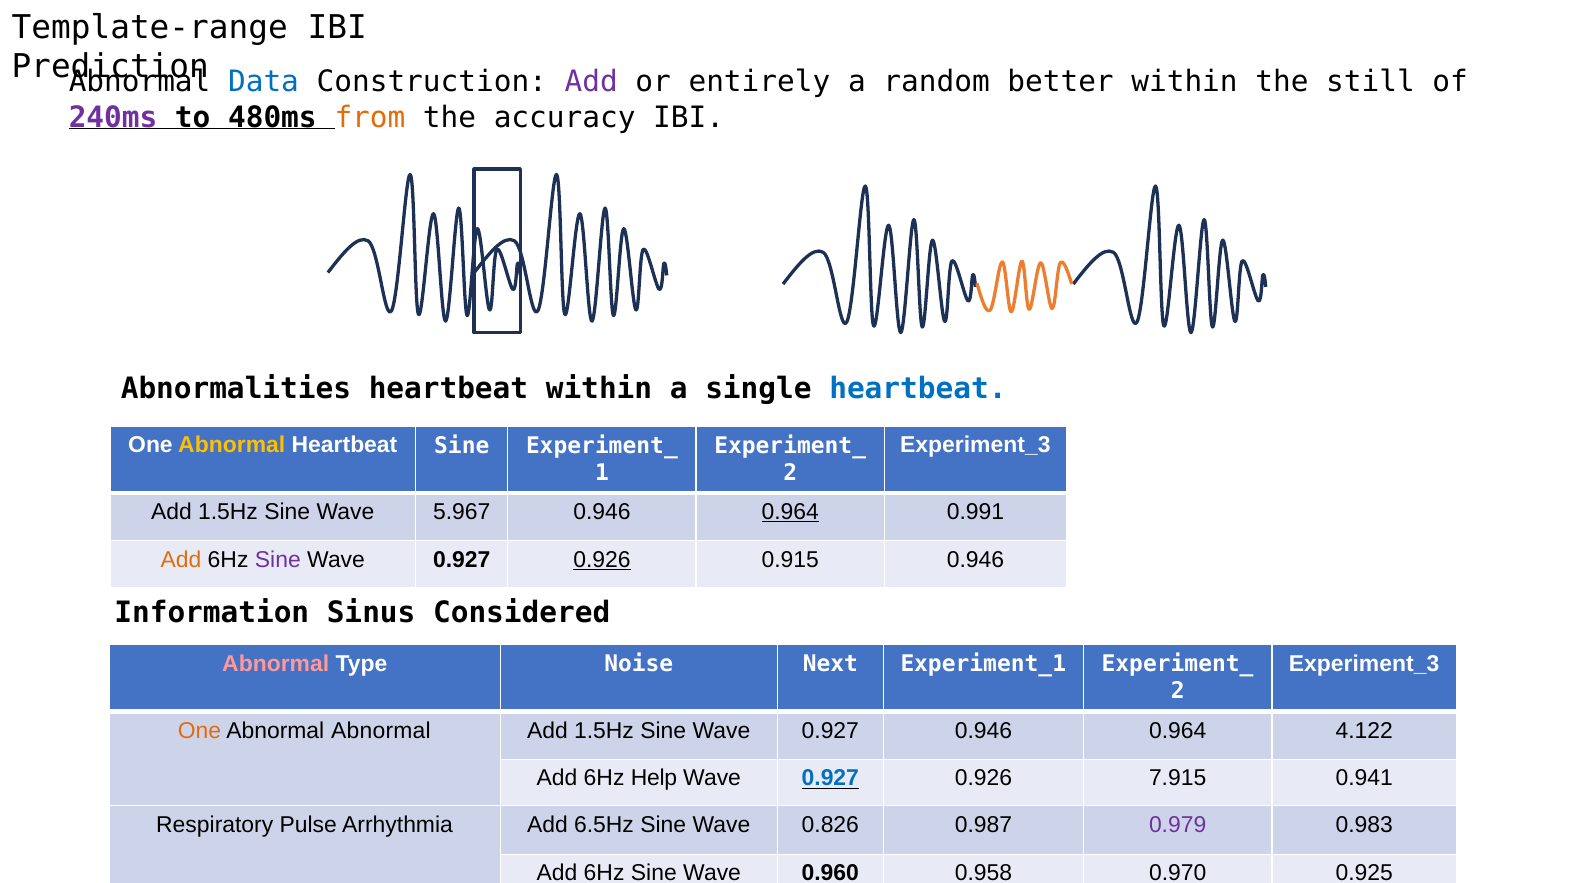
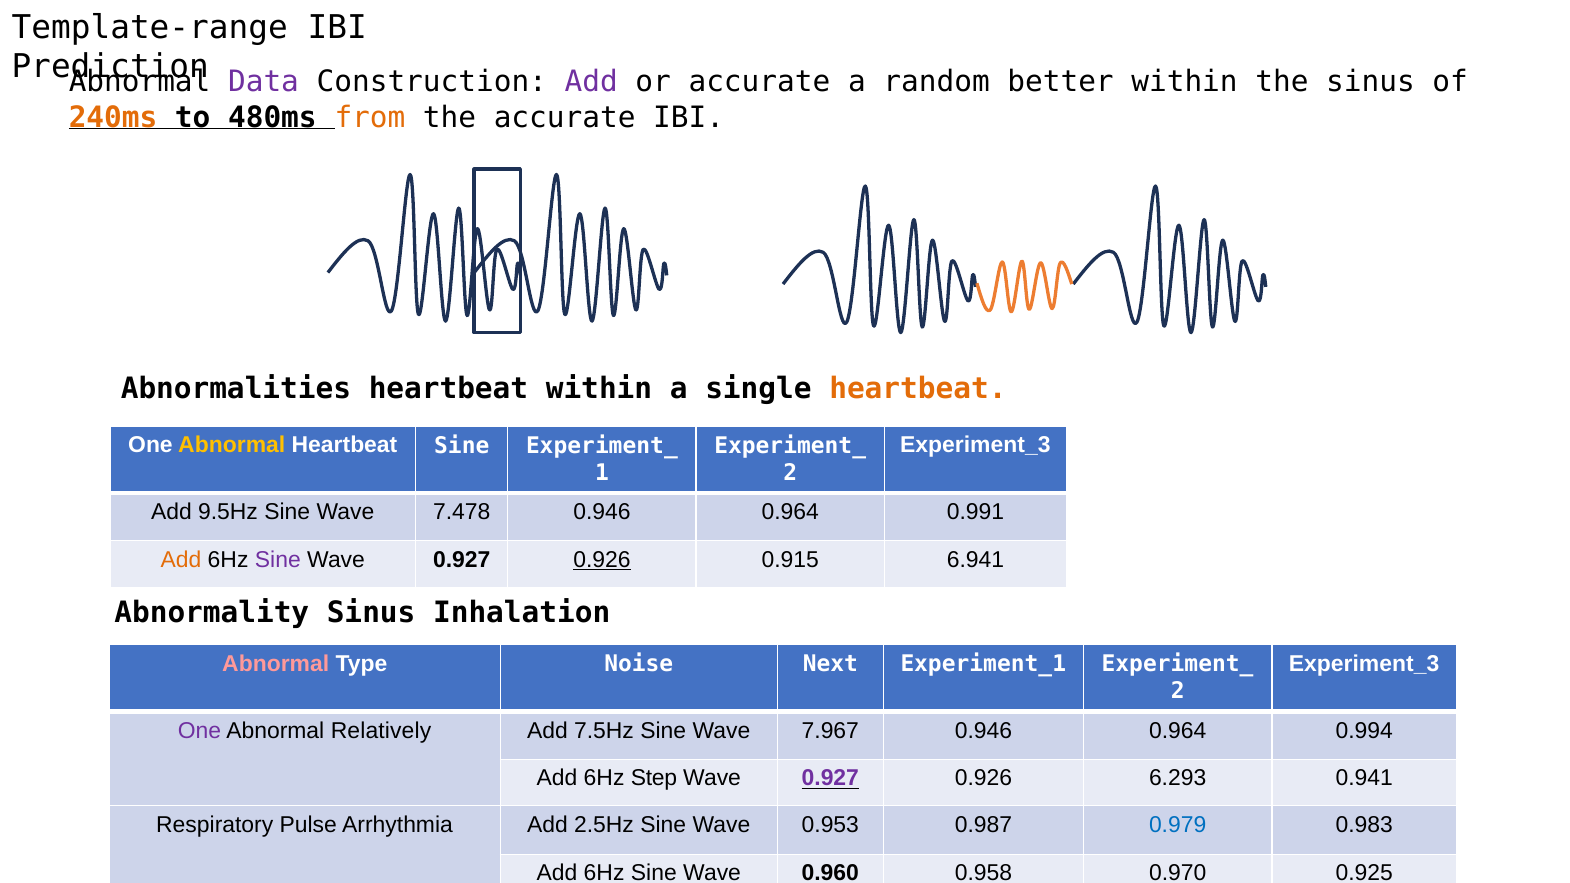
Data colour: blue -> purple
or entirely: entirely -> accurate
the still: still -> sinus
240ms colour: purple -> orange
the accuracy: accuracy -> accurate
heartbeat at (918, 389) colour: blue -> orange
1.5Hz at (228, 512): 1.5Hz -> 9.5Hz
5.967: 5.967 -> 7.478
0.964 at (790, 512) underline: present -> none
0.915 0.946: 0.946 -> 6.941
Information: Information -> Abnormality
Considered: Considered -> Inhalation
One at (200, 731) colour: orange -> purple
Abnormal Abnormal: Abnormal -> Relatively
1.5Hz at (604, 731): 1.5Hz -> 7.5Hz
0.927 at (830, 731): 0.927 -> 7.967
4.122: 4.122 -> 0.994
Help: Help -> Step
0.927 at (830, 778) colour: blue -> purple
7.915: 7.915 -> 6.293
6.5Hz: 6.5Hz -> 2.5Hz
0.826: 0.826 -> 0.953
0.979 colour: purple -> blue
